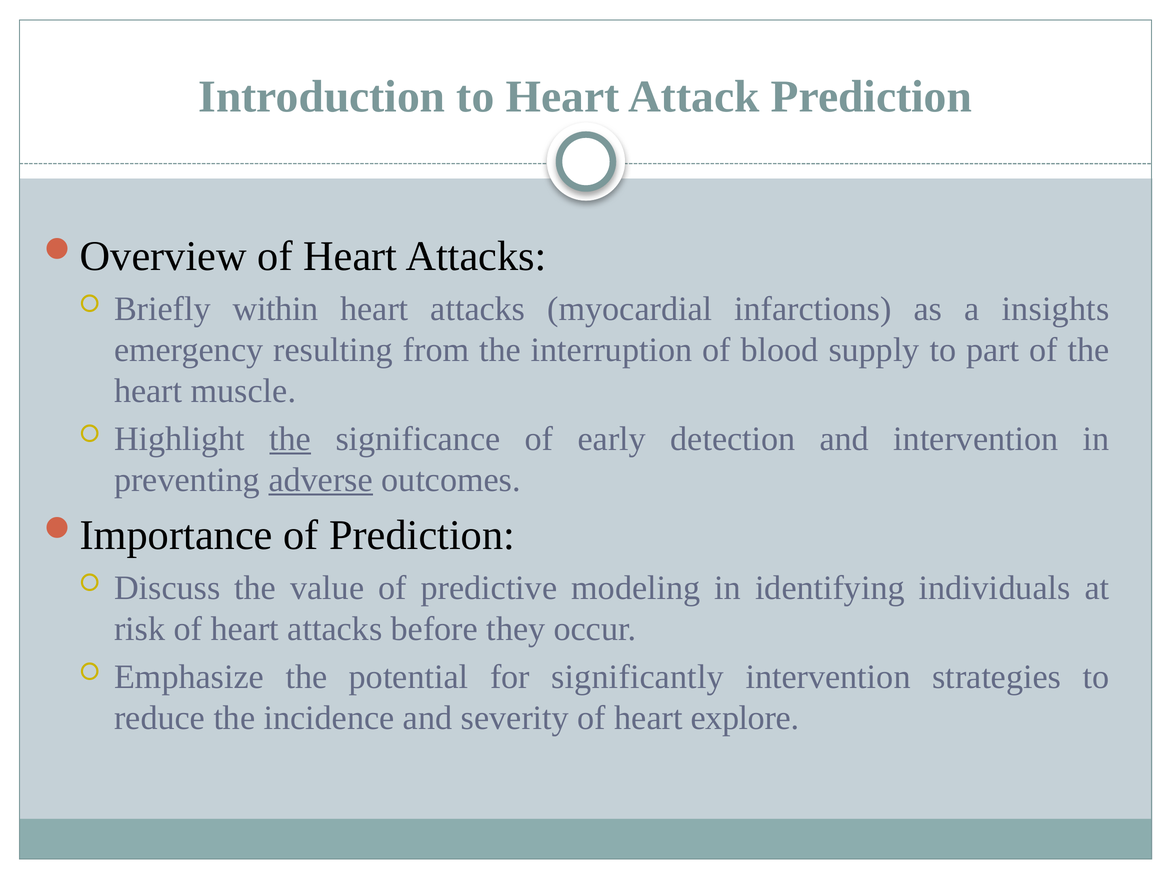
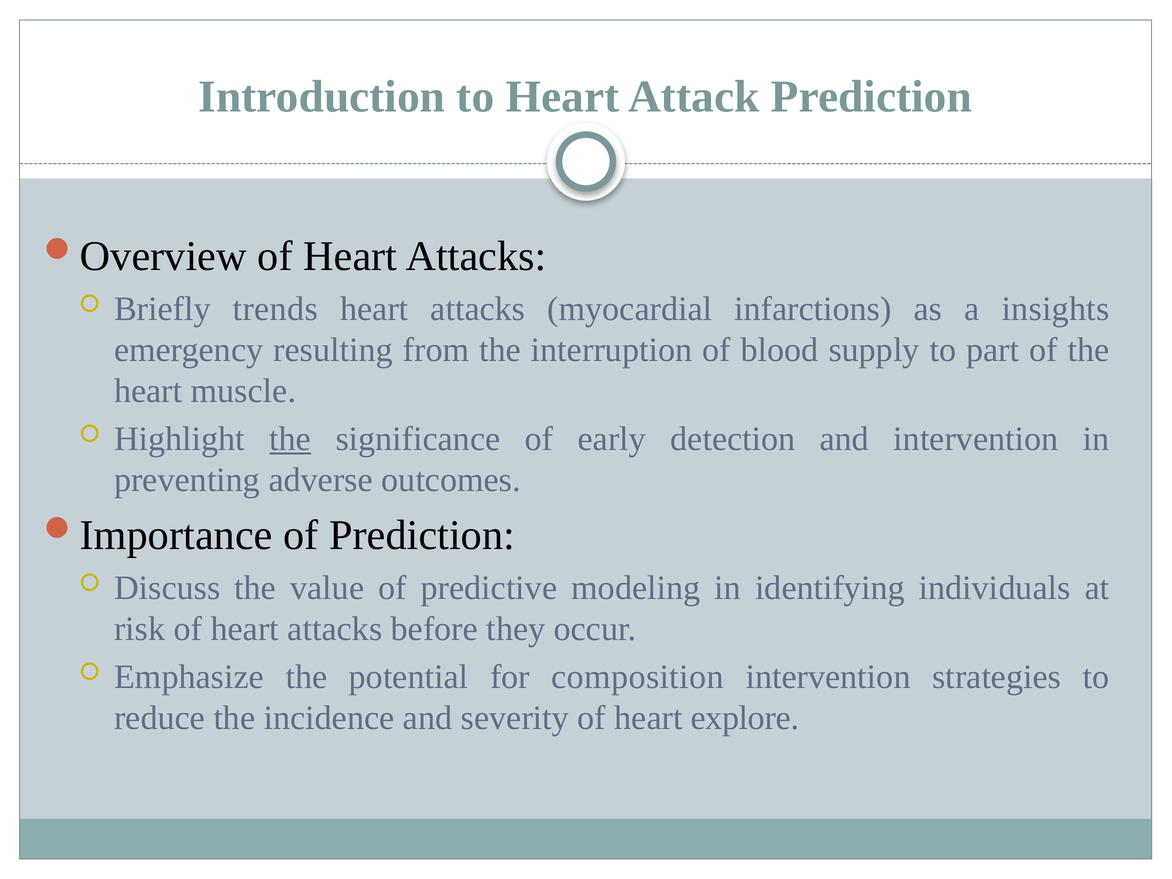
within: within -> trends
adverse underline: present -> none
significantly: significantly -> composition
